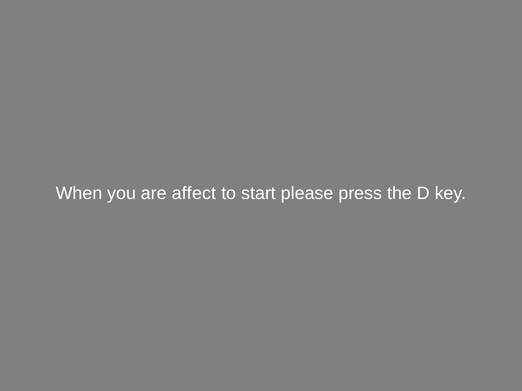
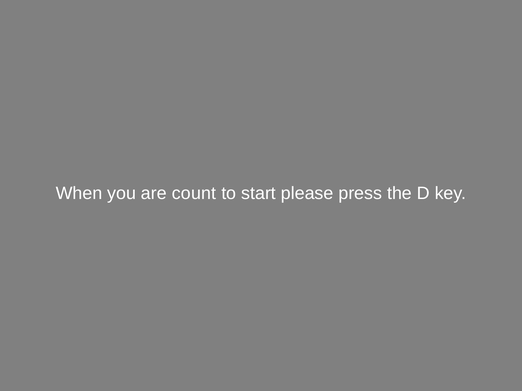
affect: affect -> count
